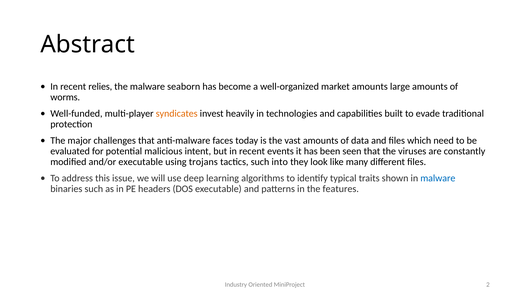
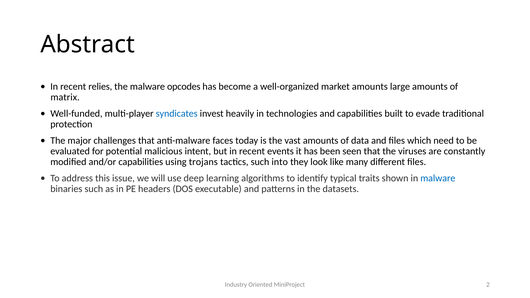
seaborn: seaborn -> opcodes
worms: worms -> matrix
syndicates colour: orange -> blue
and/or executable: executable -> capabilities
features: features -> datasets
